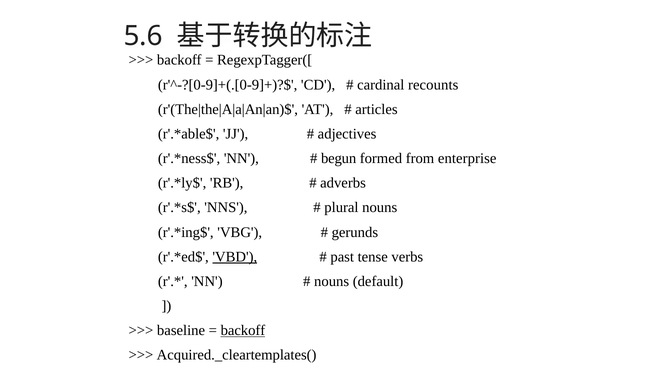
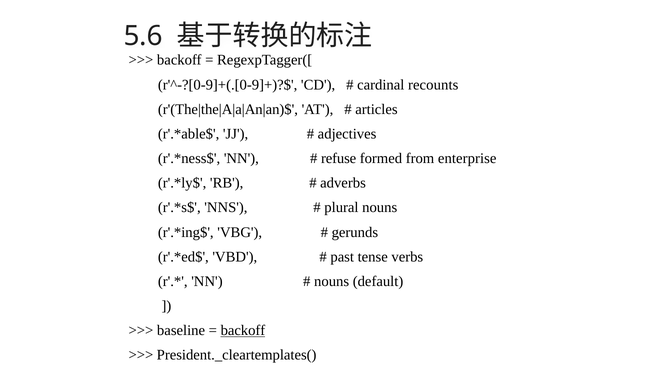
begun: begun -> refuse
VBD underline: present -> none
Acquired._cleartemplates(: Acquired._cleartemplates( -> President._cleartemplates(
